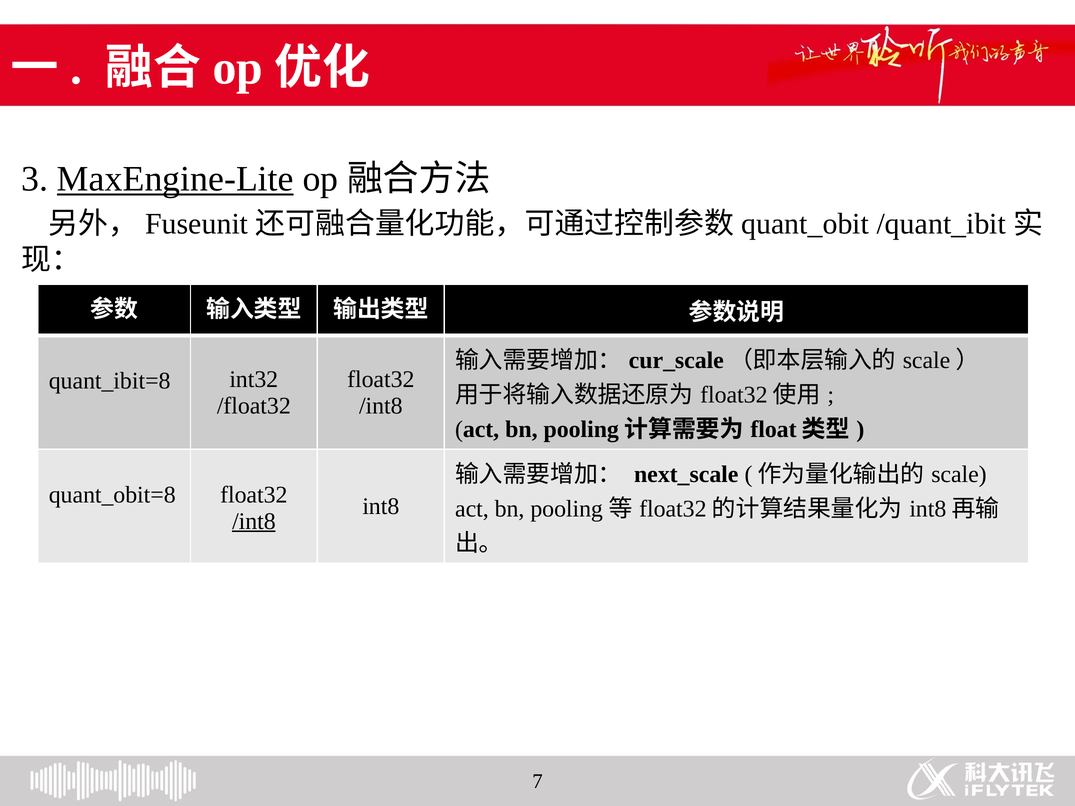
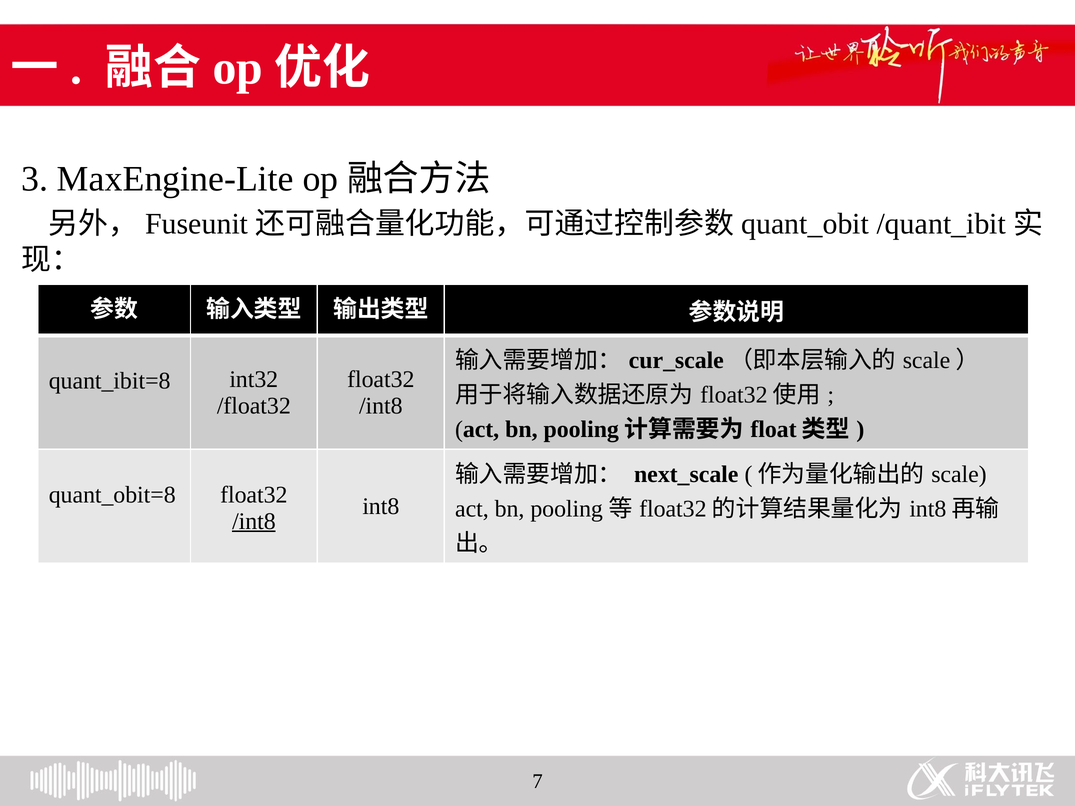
MaxEngine-Lite underline: present -> none
